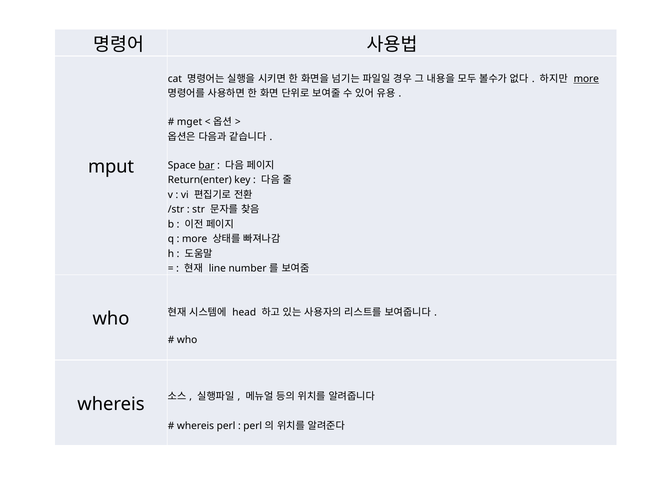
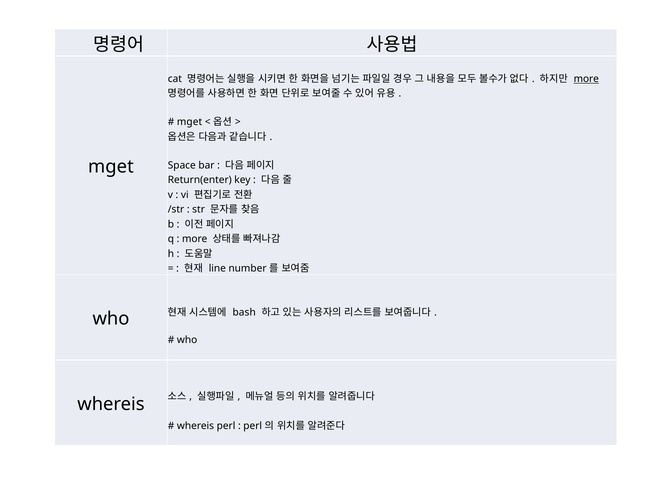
mput at (111, 167): mput -> mget
bar underline: present -> none
head: head -> bash
